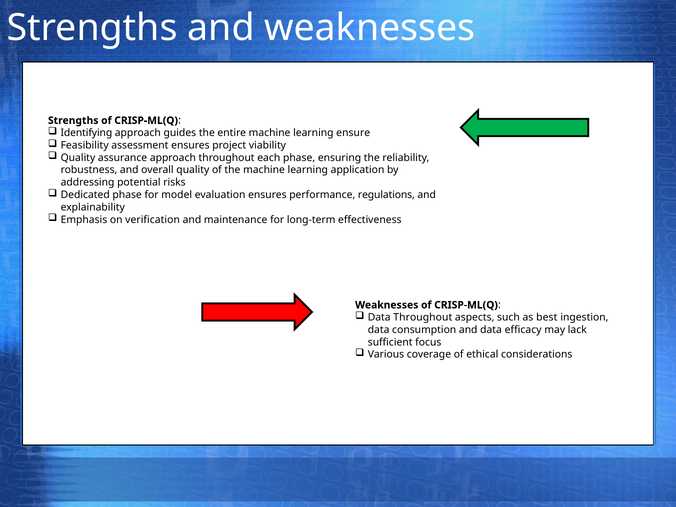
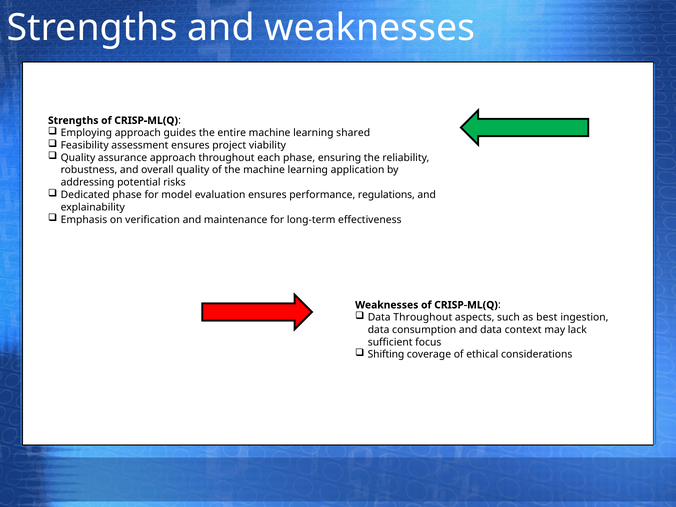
Identifying: Identifying -> Employing
ensure: ensure -> shared
efficacy: efficacy -> context
Various: Various -> Shifting
